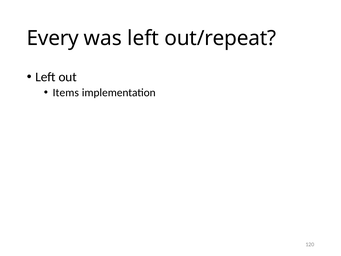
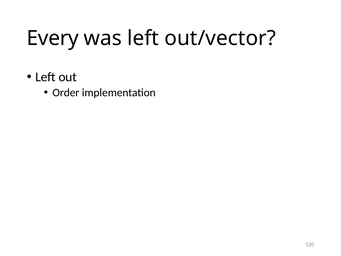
out/repeat: out/repeat -> out/vector
Items: Items -> Order
